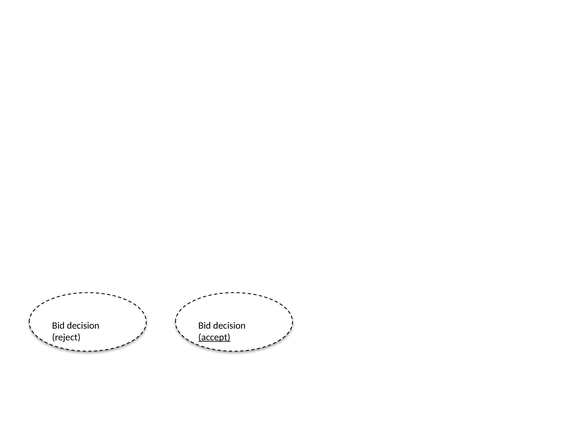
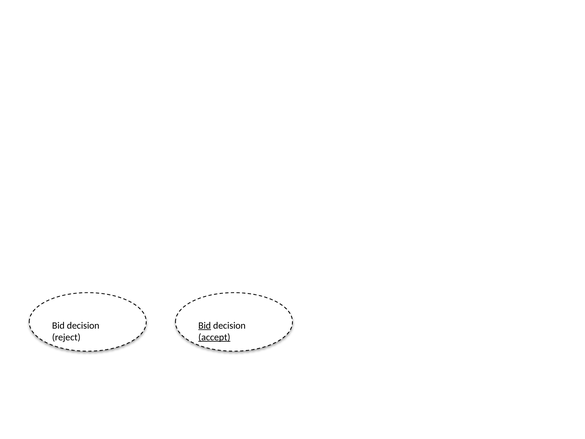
Bid at (205, 325) underline: none -> present
